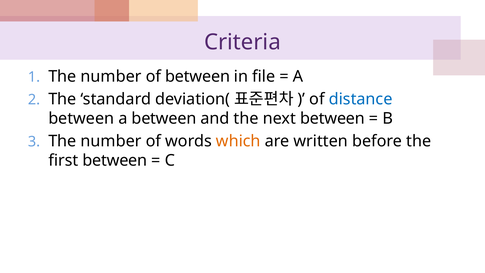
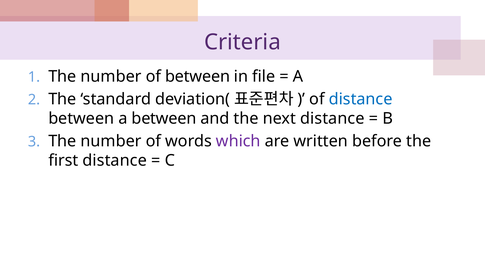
next between: between -> distance
which colour: orange -> purple
first between: between -> distance
